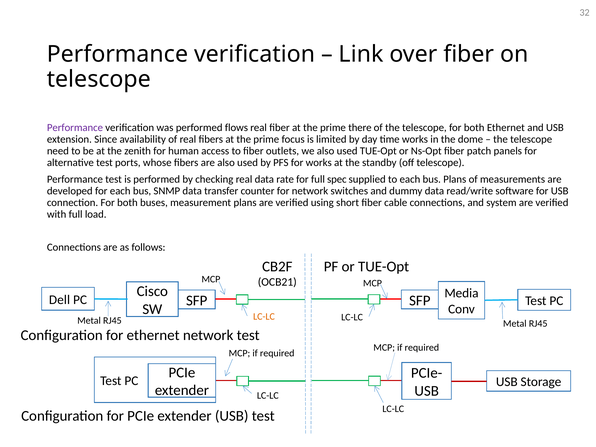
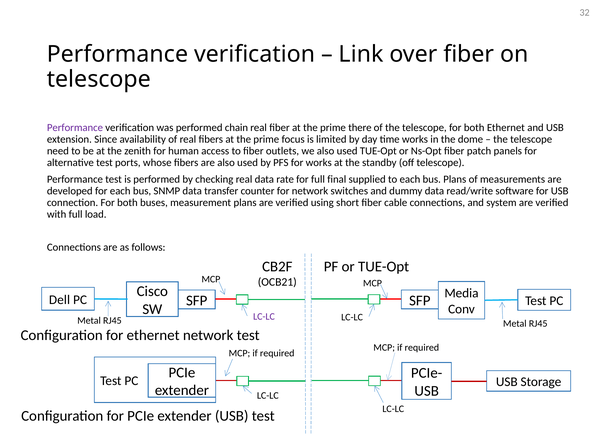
flows: flows -> chain
spec: spec -> final
LC-LC at (264, 317) colour: orange -> purple
